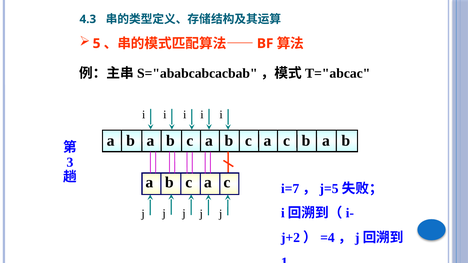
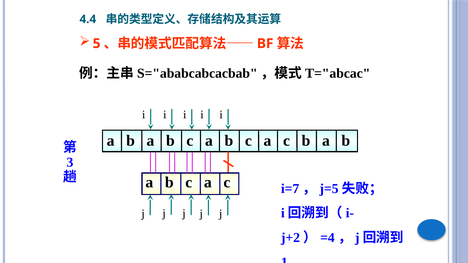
4.3: 4.3 -> 4.4
